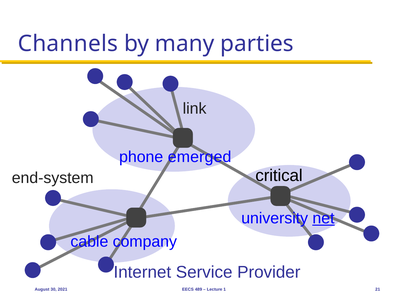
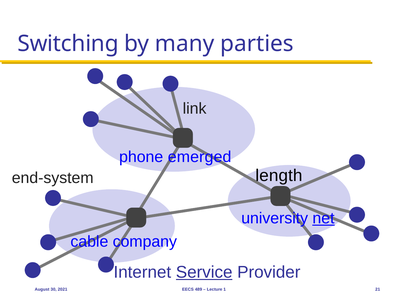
Channels: Channels -> Switching
critical: critical -> length
Service underline: none -> present
